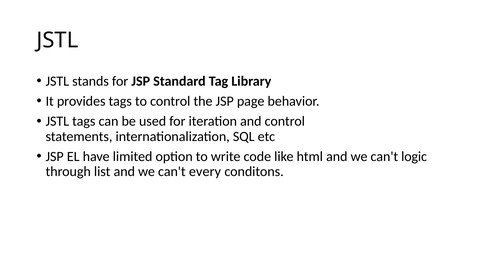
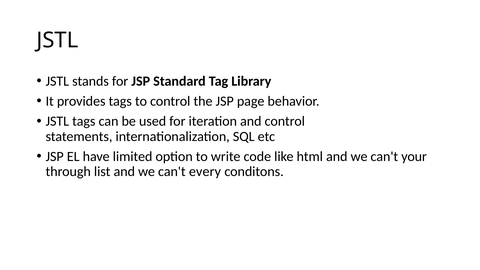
logic: logic -> your
